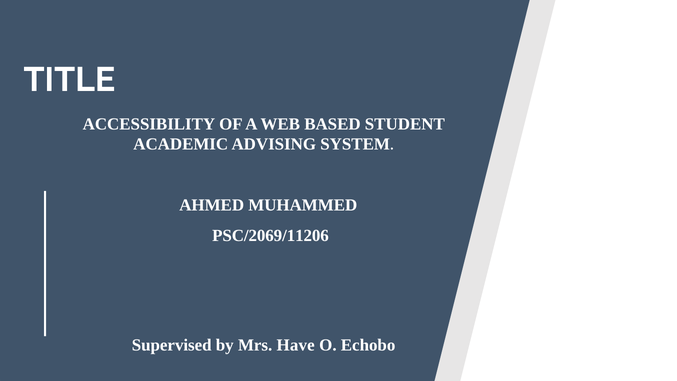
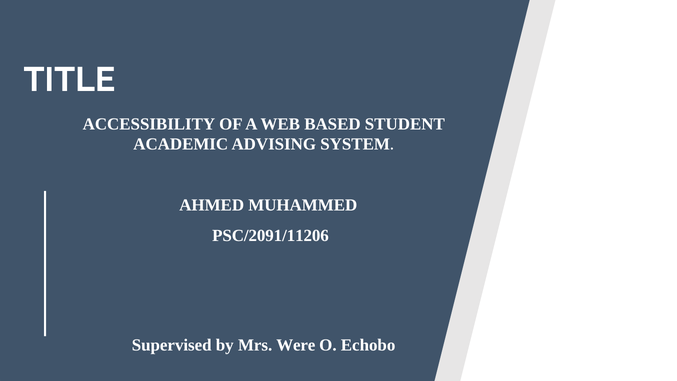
PSC/2069/11206: PSC/2069/11206 -> PSC/2091/11206
Have: Have -> Were
